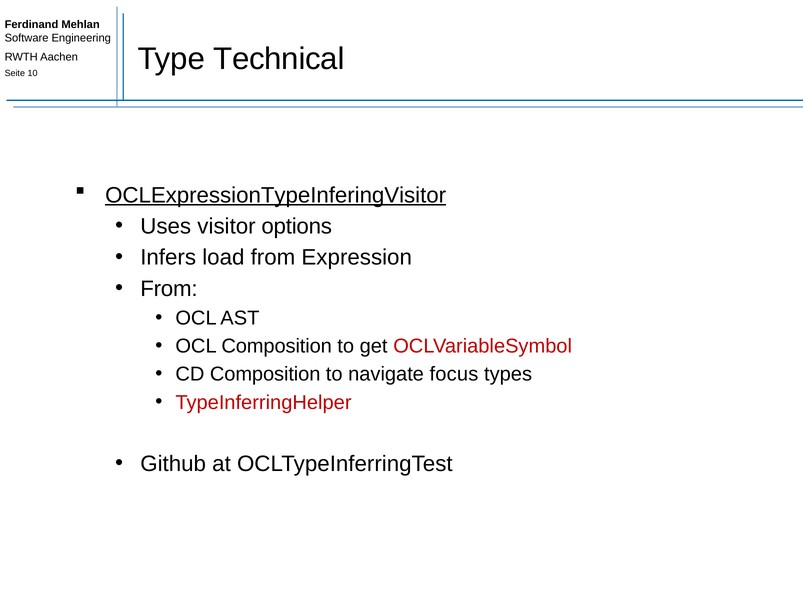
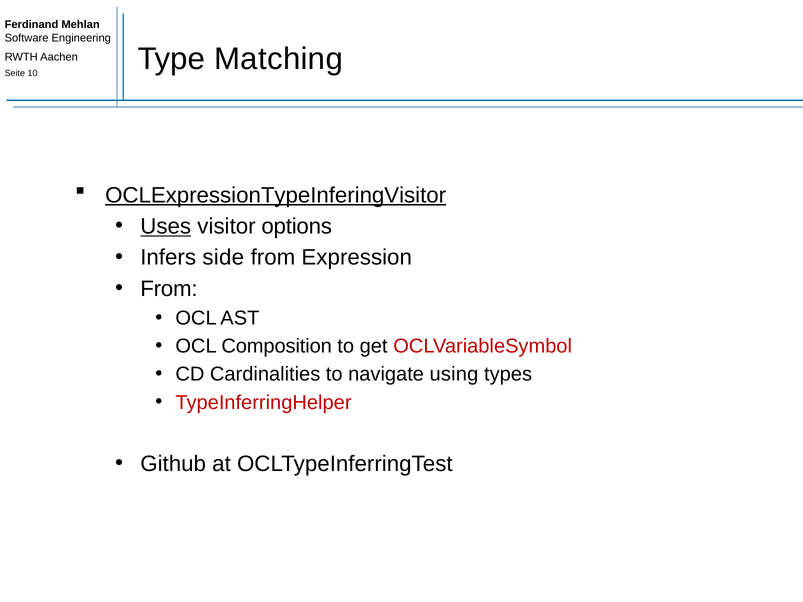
Technical: Technical -> Matching
Uses underline: none -> present
load: load -> side
CD Composition: Composition -> Cardinalities
focus: focus -> using
